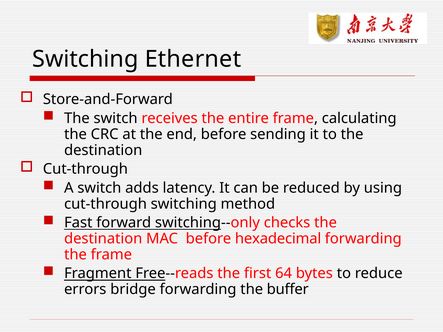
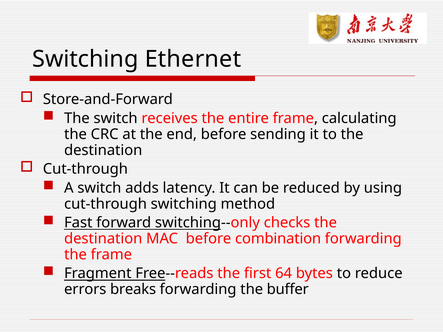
hexadecimal: hexadecimal -> combination
bridge: bridge -> breaks
